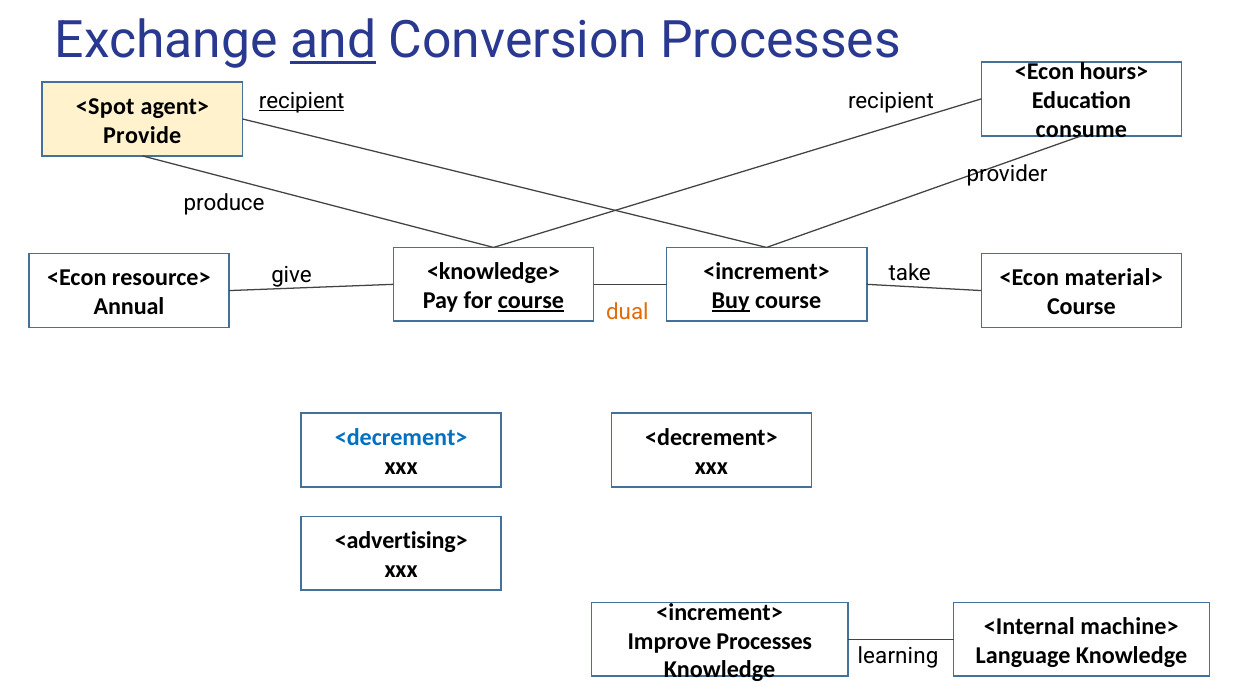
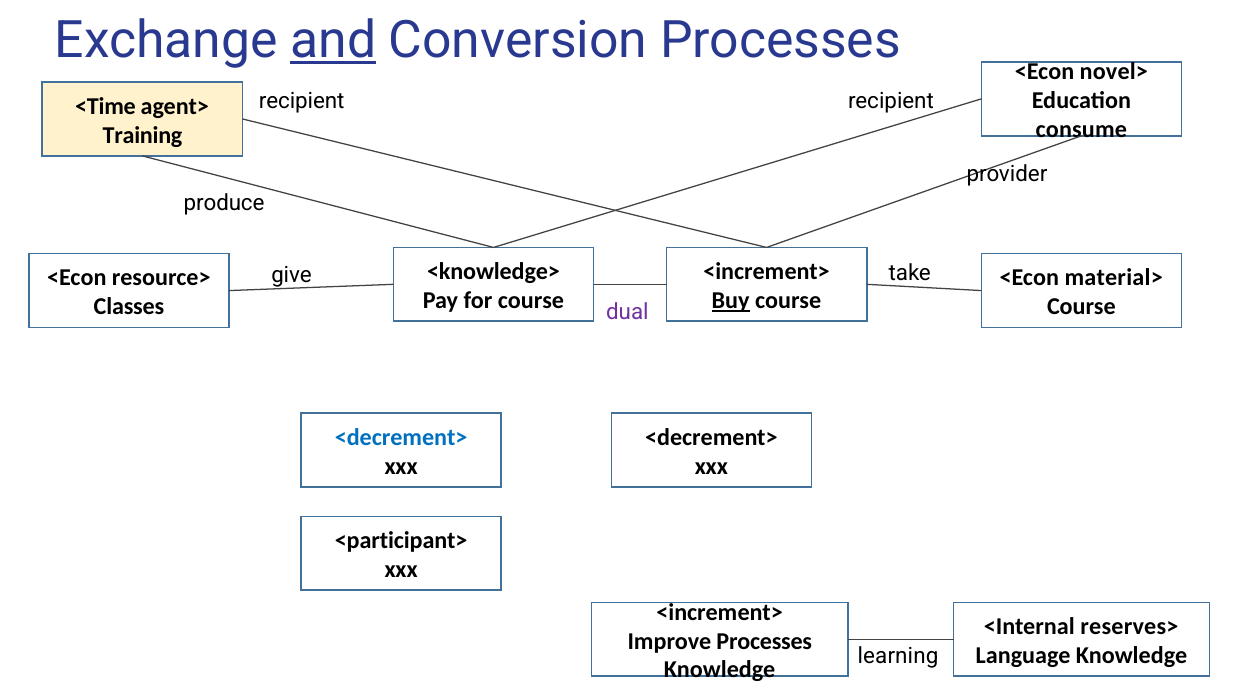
hours>: hours> -> novel>
recipient at (302, 101) underline: present -> none
<Spot: <Spot -> <Time
Provide: Provide -> Training
course at (531, 301) underline: present -> none
Annual: Annual -> Classes
dual colour: orange -> purple
<advertising>: <advertising> -> <participant>
machine>: machine> -> reserves>
